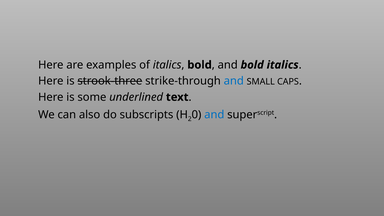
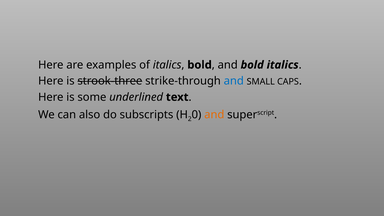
and at (214, 115) colour: blue -> orange
